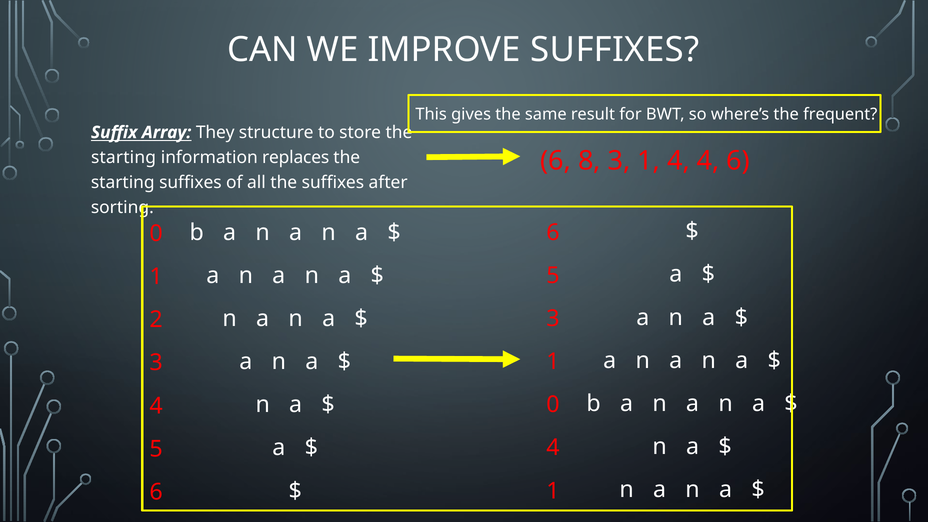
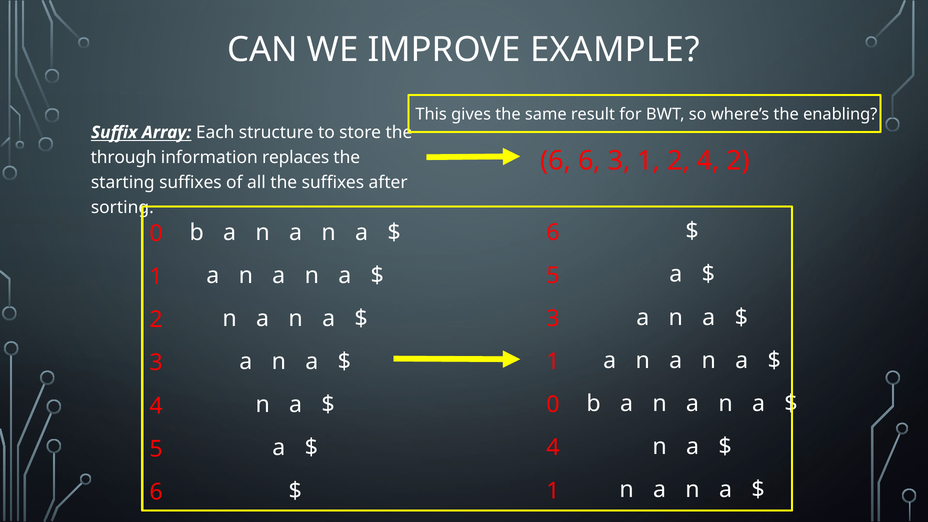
IMPROVE SUFFIXES: SUFFIXES -> EXAMPLE
frequent: frequent -> enabling
They: They -> Each
starting at (124, 157): starting -> through
6 8: 8 -> 6
3 1 4: 4 -> 2
4 6: 6 -> 2
